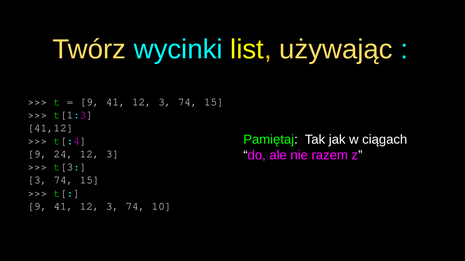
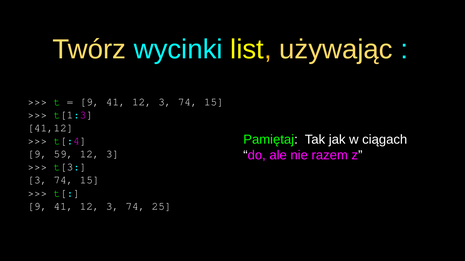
24: 24 -> 59
10: 10 -> 25
